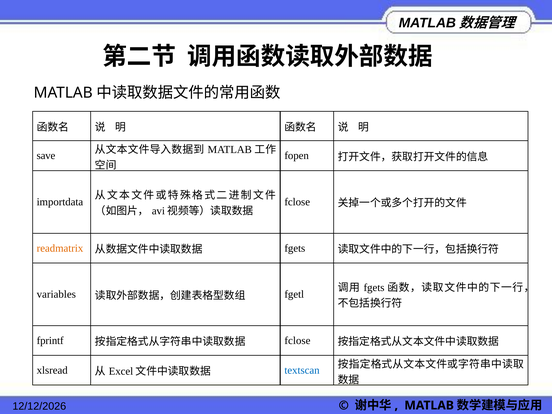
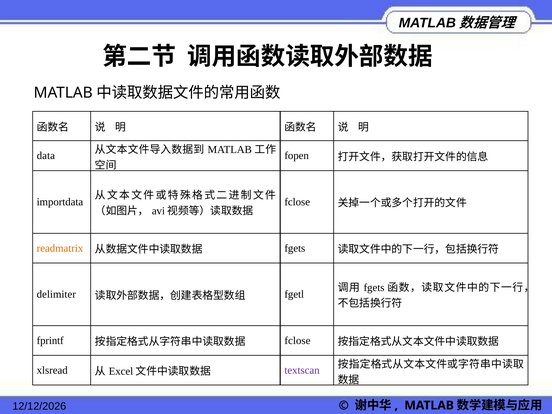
save: save -> data
variables: variables -> delimiter
textscan colour: blue -> purple
